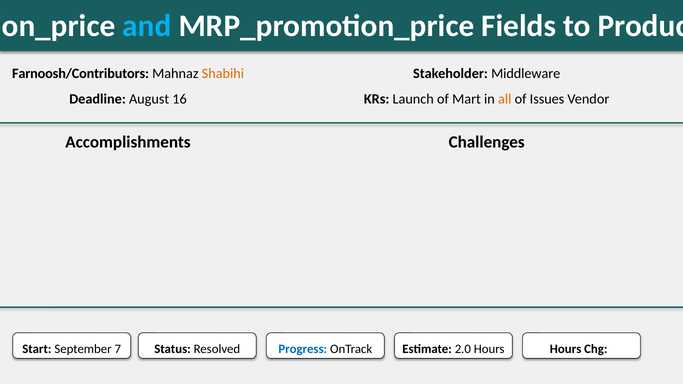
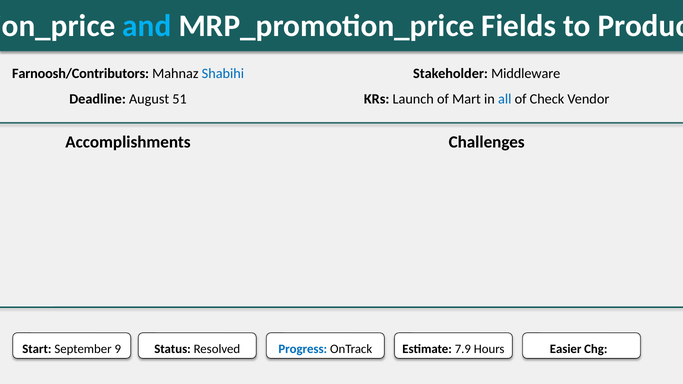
Shabihi colour: orange -> blue
16: 16 -> 51
all colour: orange -> blue
Issues: Issues -> Check
7: 7 -> 9
2.0: 2.0 -> 7.9
Hours Hours: Hours -> Easier
